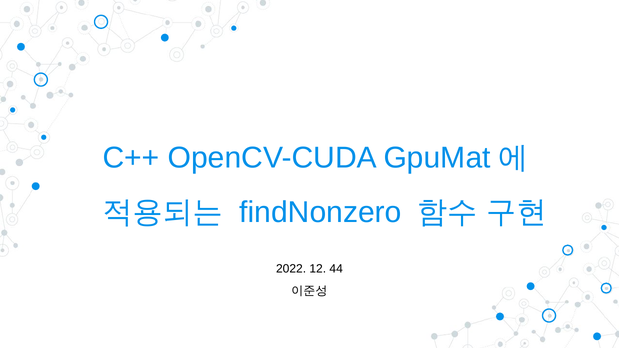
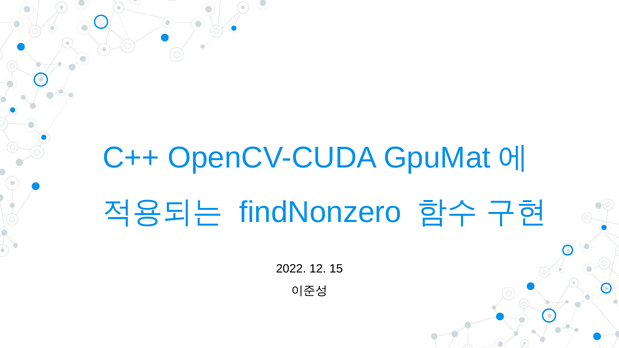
44: 44 -> 15
